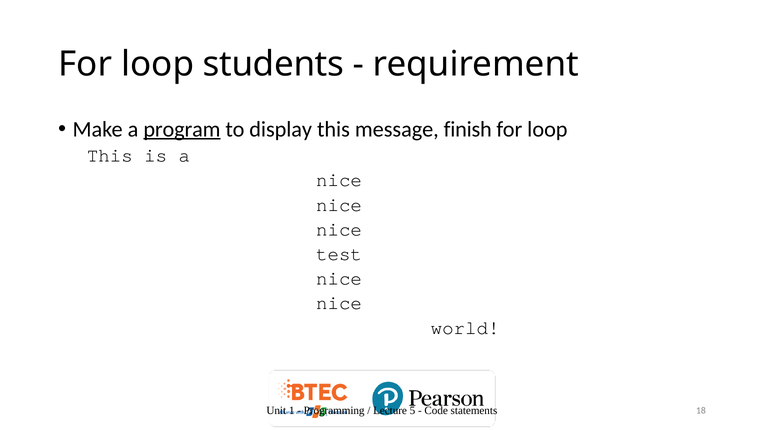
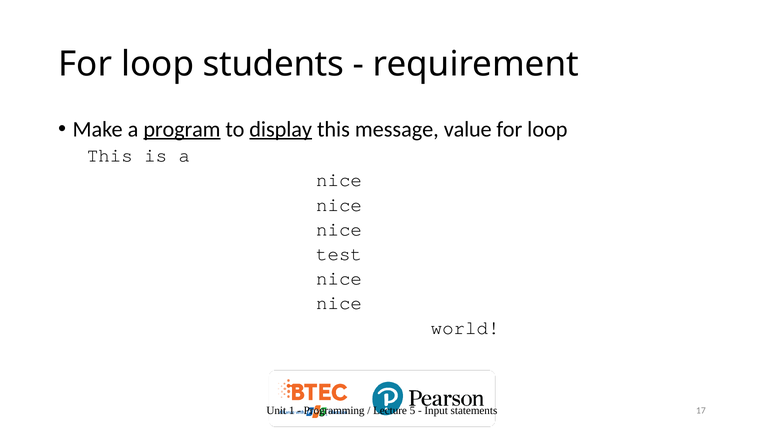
display underline: none -> present
finish: finish -> value
Code: Code -> Input
18: 18 -> 17
